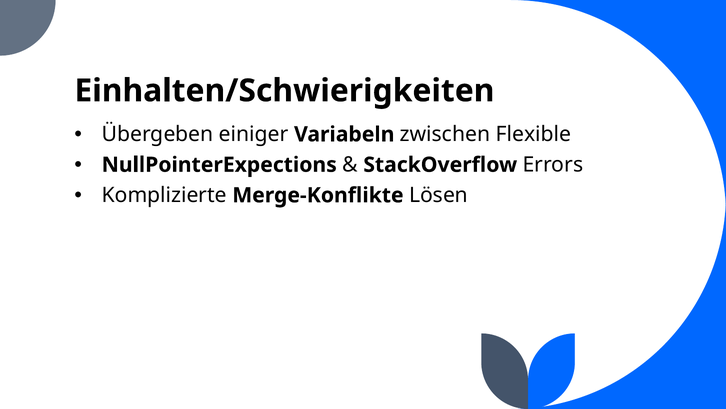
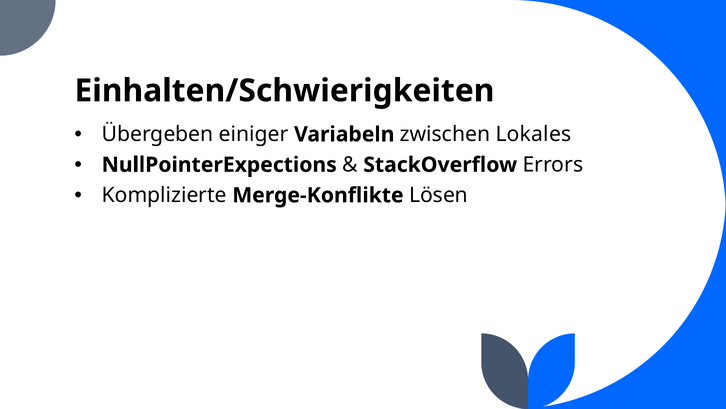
Flexible: Flexible -> Lokales
